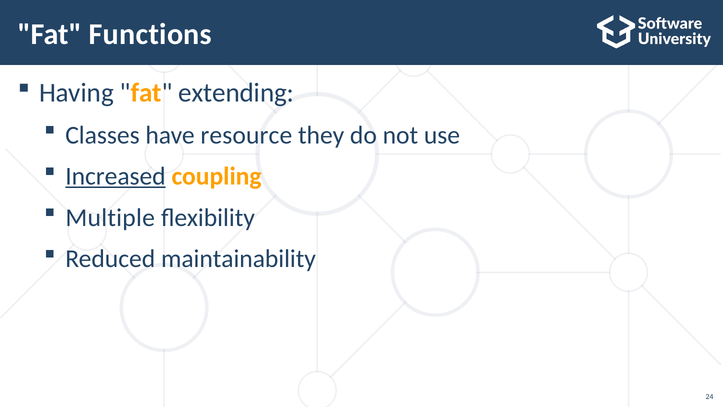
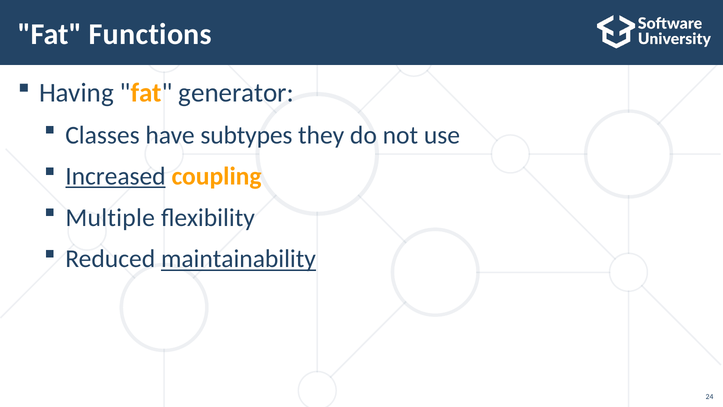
extending: extending -> generator
resource: resource -> subtypes
maintainability underline: none -> present
